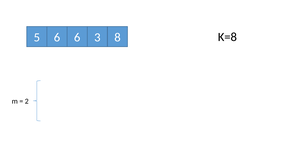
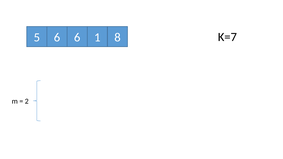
3: 3 -> 1
K=8: K=8 -> K=7
